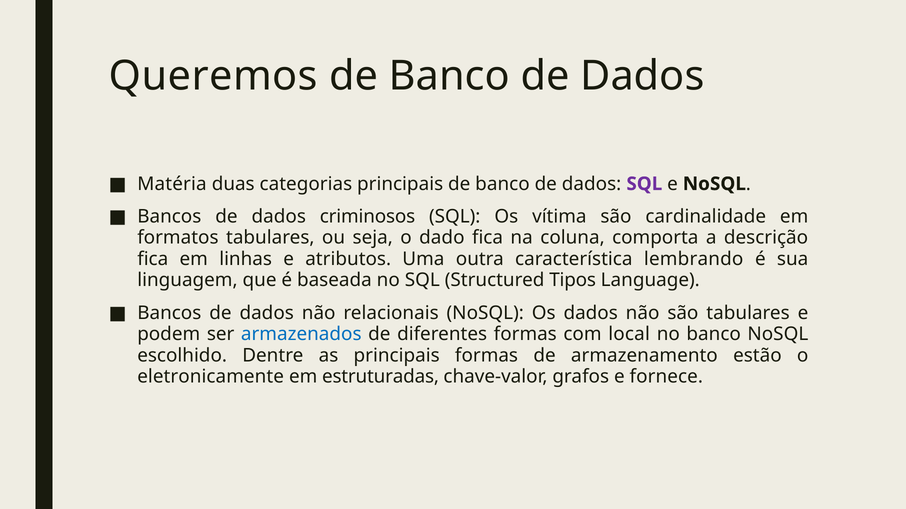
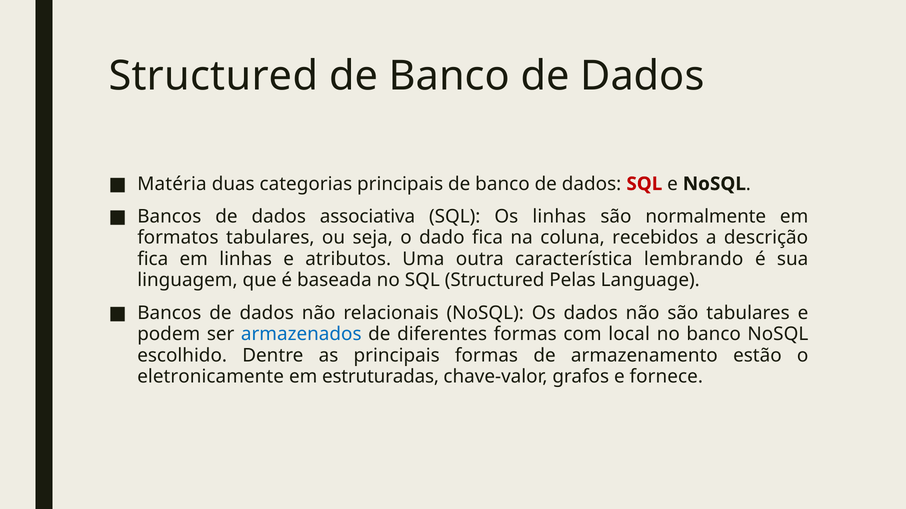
Queremos at (213, 76): Queremos -> Structured
SQL at (644, 184) colour: purple -> red
criminosos: criminosos -> associativa
Os vítima: vítima -> linhas
cardinalidade: cardinalidade -> normalmente
comporta: comporta -> recebidos
Tipos: Tipos -> Pelas
